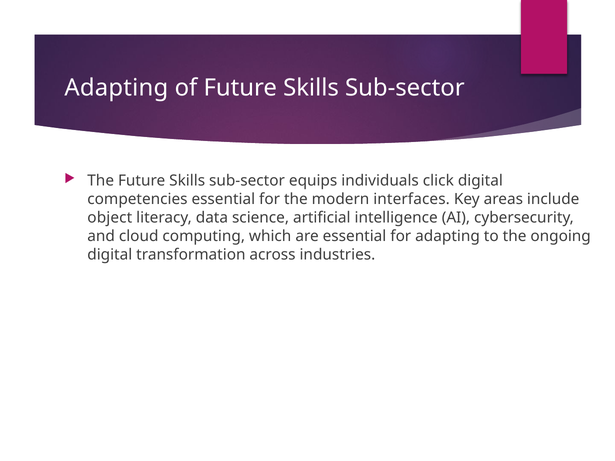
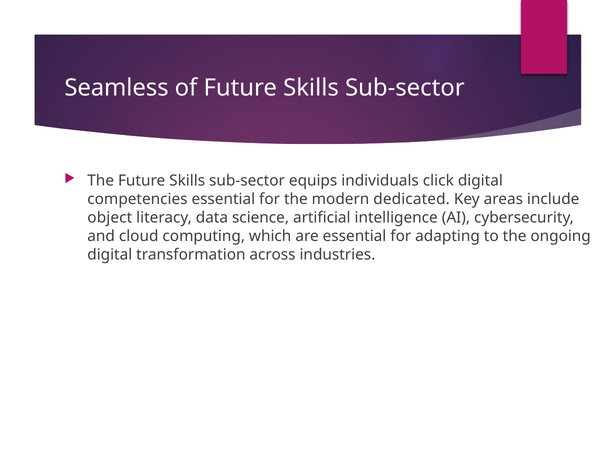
Adapting at (116, 88): Adapting -> Seamless
interfaces: interfaces -> dedicated
